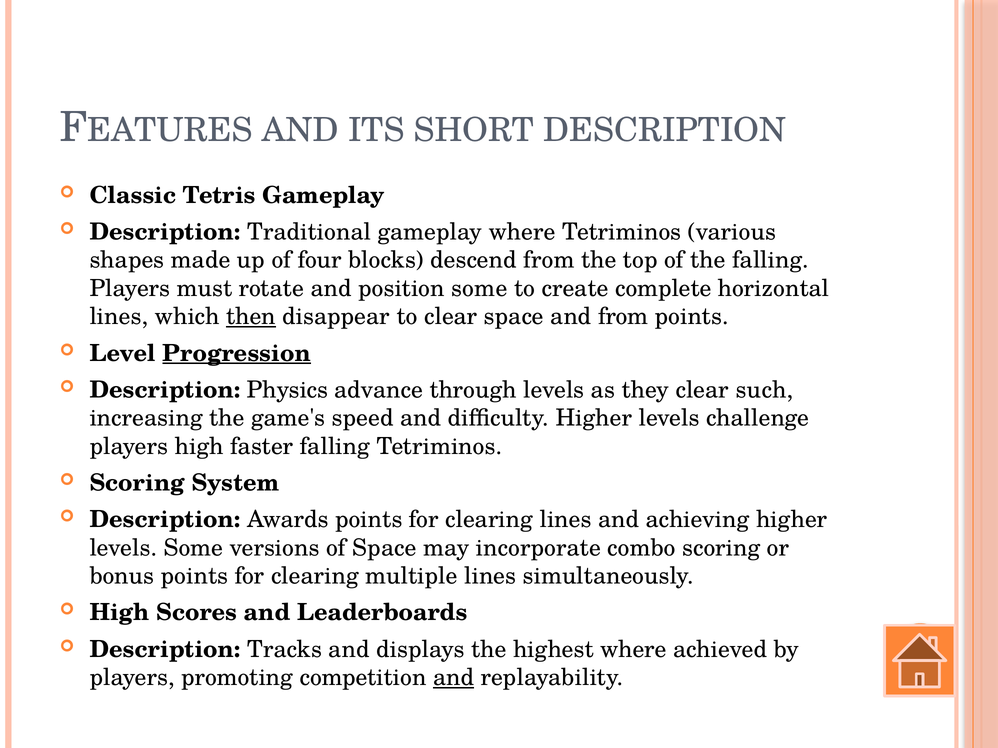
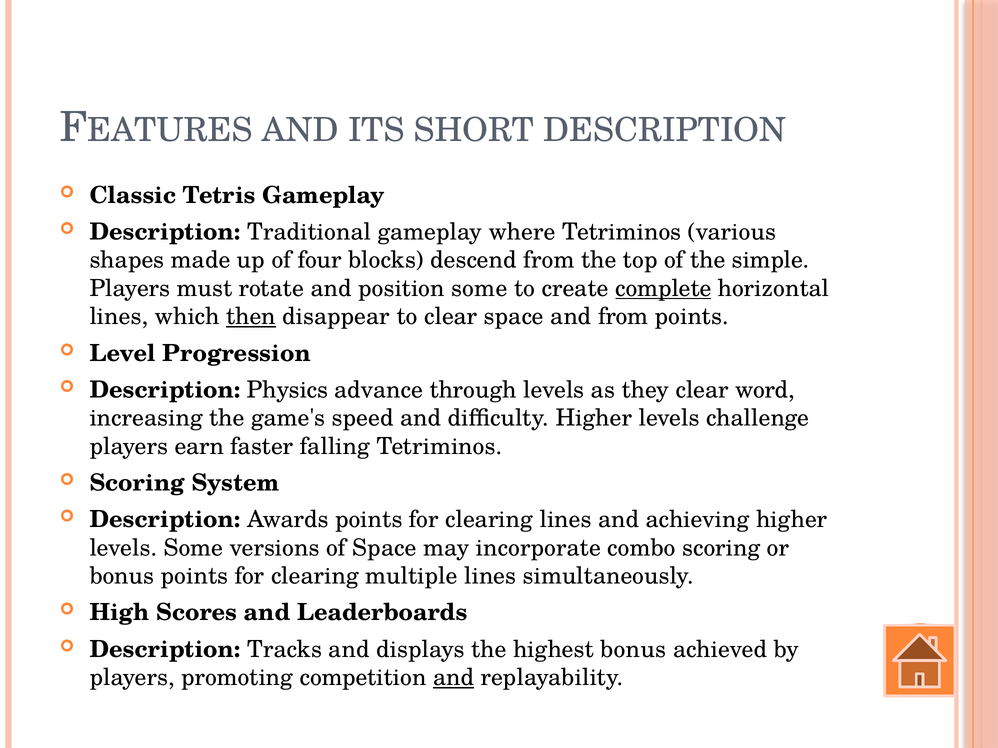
the falling: falling -> simple
complete underline: none -> present
Progression underline: present -> none
such: such -> word
players high: high -> earn
highest where: where -> bonus
